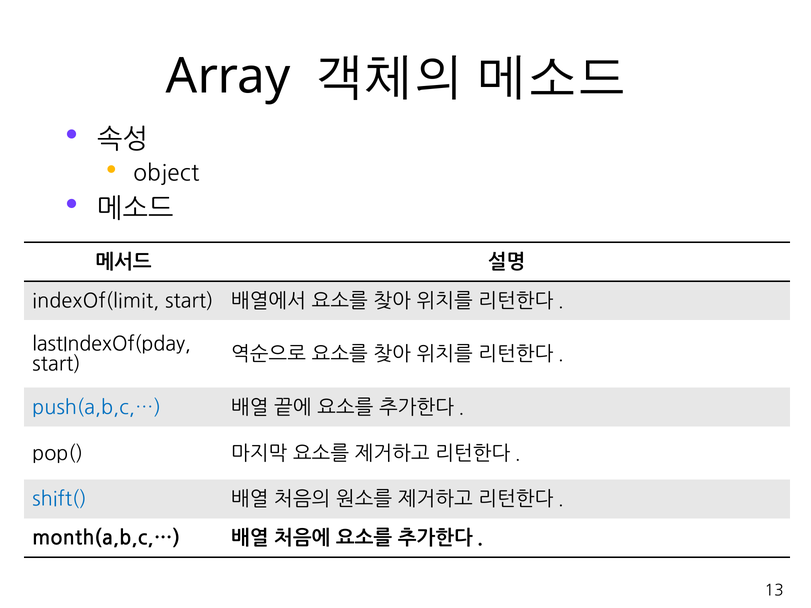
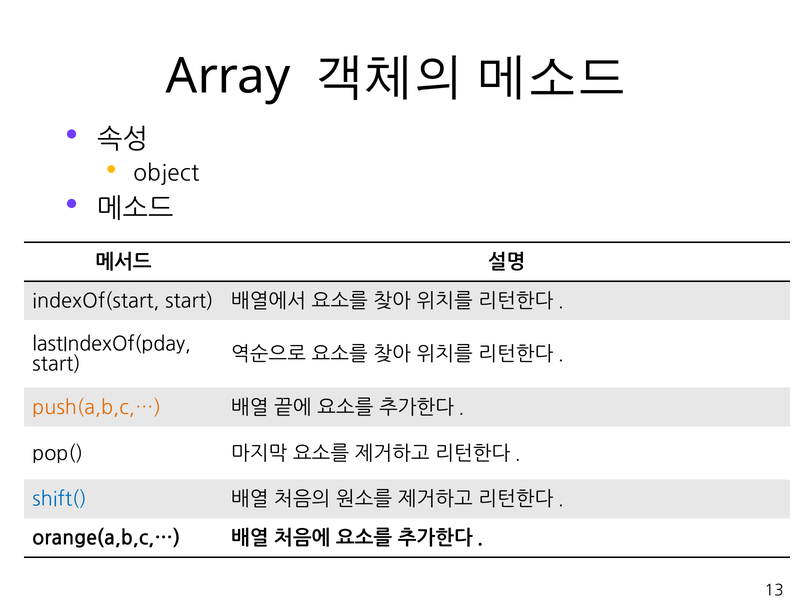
indexOf(limit: indexOf(limit -> indexOf(start
push(a,b,c,… colour: blue -> orange
month(a,b,c,…: month(a,b,c,… -> orange(a,b,c,…
